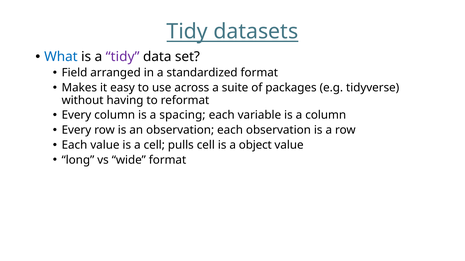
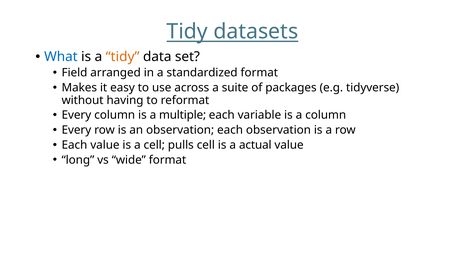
tidy at (123, 57) colour: purple -> orange
spacing: spacing -> multiple
object: object -> actual
